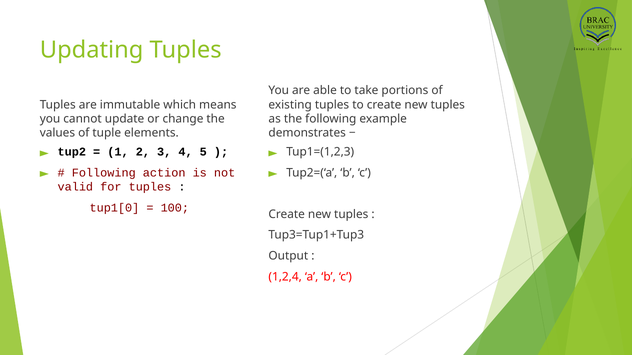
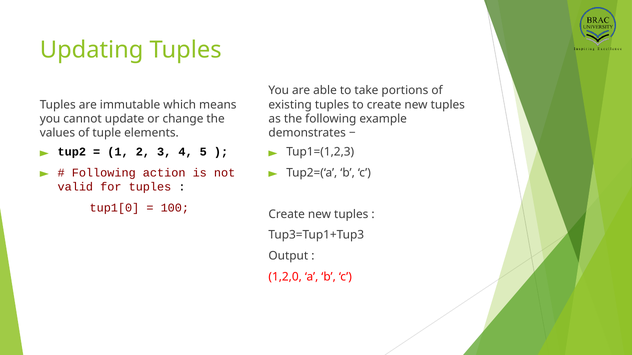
1,2,4: 1,2,4 -> 1,2,0
